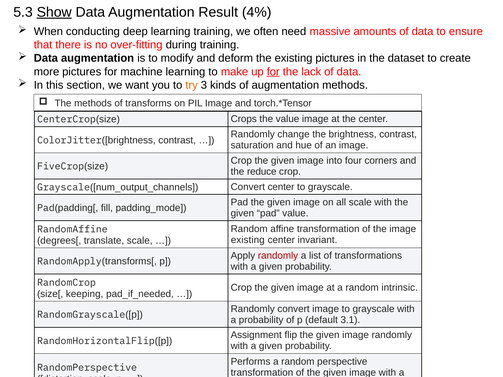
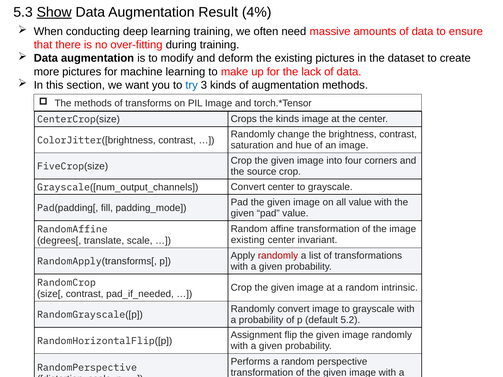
for at (273, 72) underline: present -> none
try colour: orange -> blue
the value: value -> kinds
reduce: reduce -> source
all scale: scale -> value
keeping at (85, 294): keeping -> contrast
3.1: 3.1 -> 5.2
